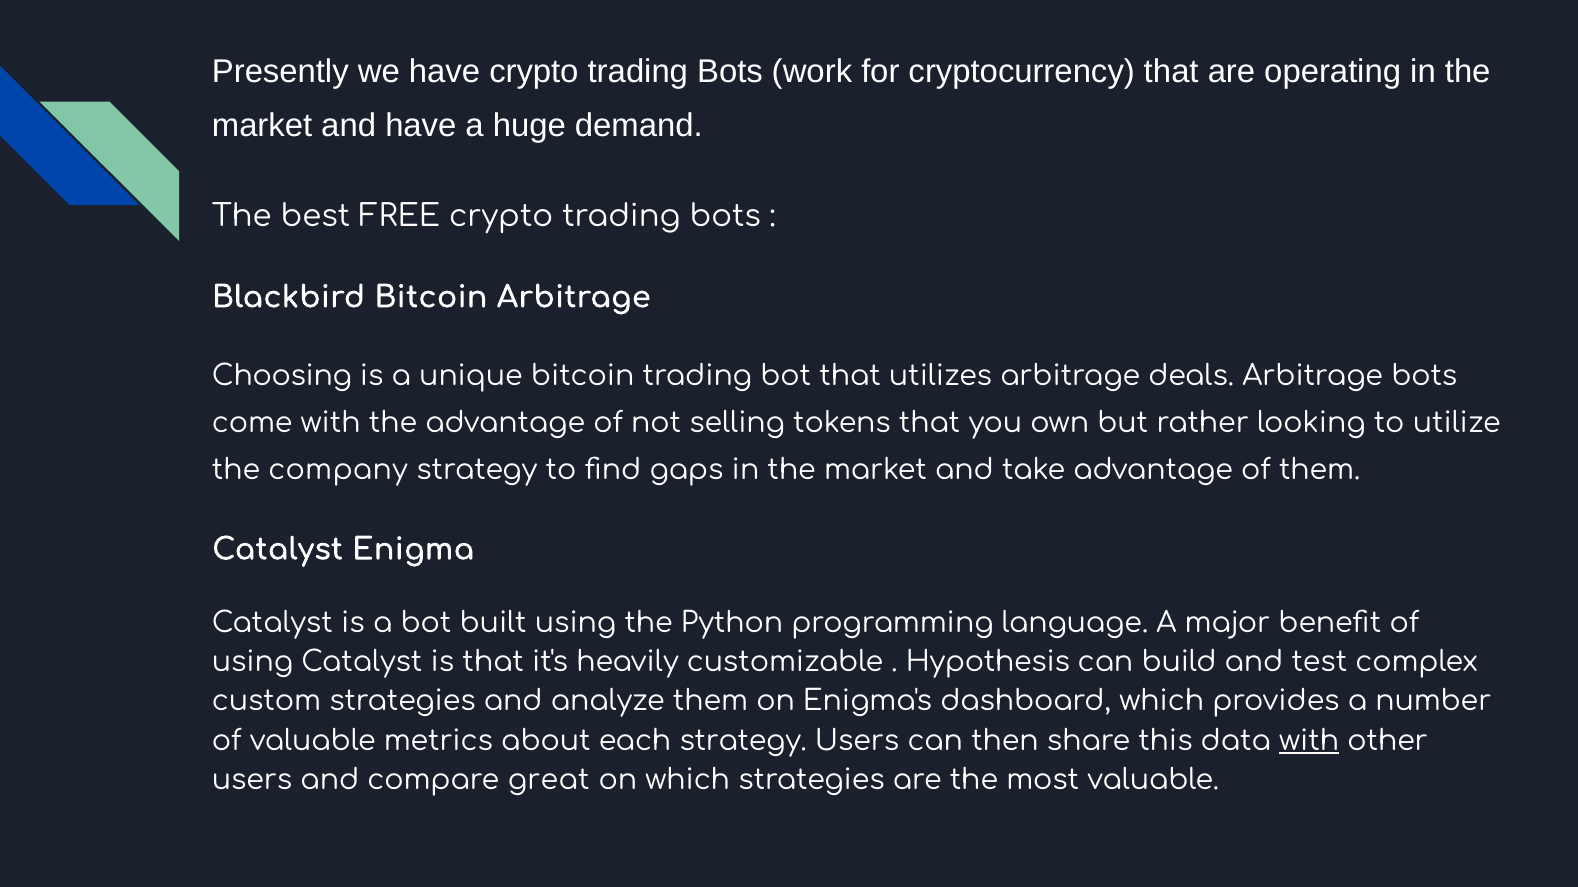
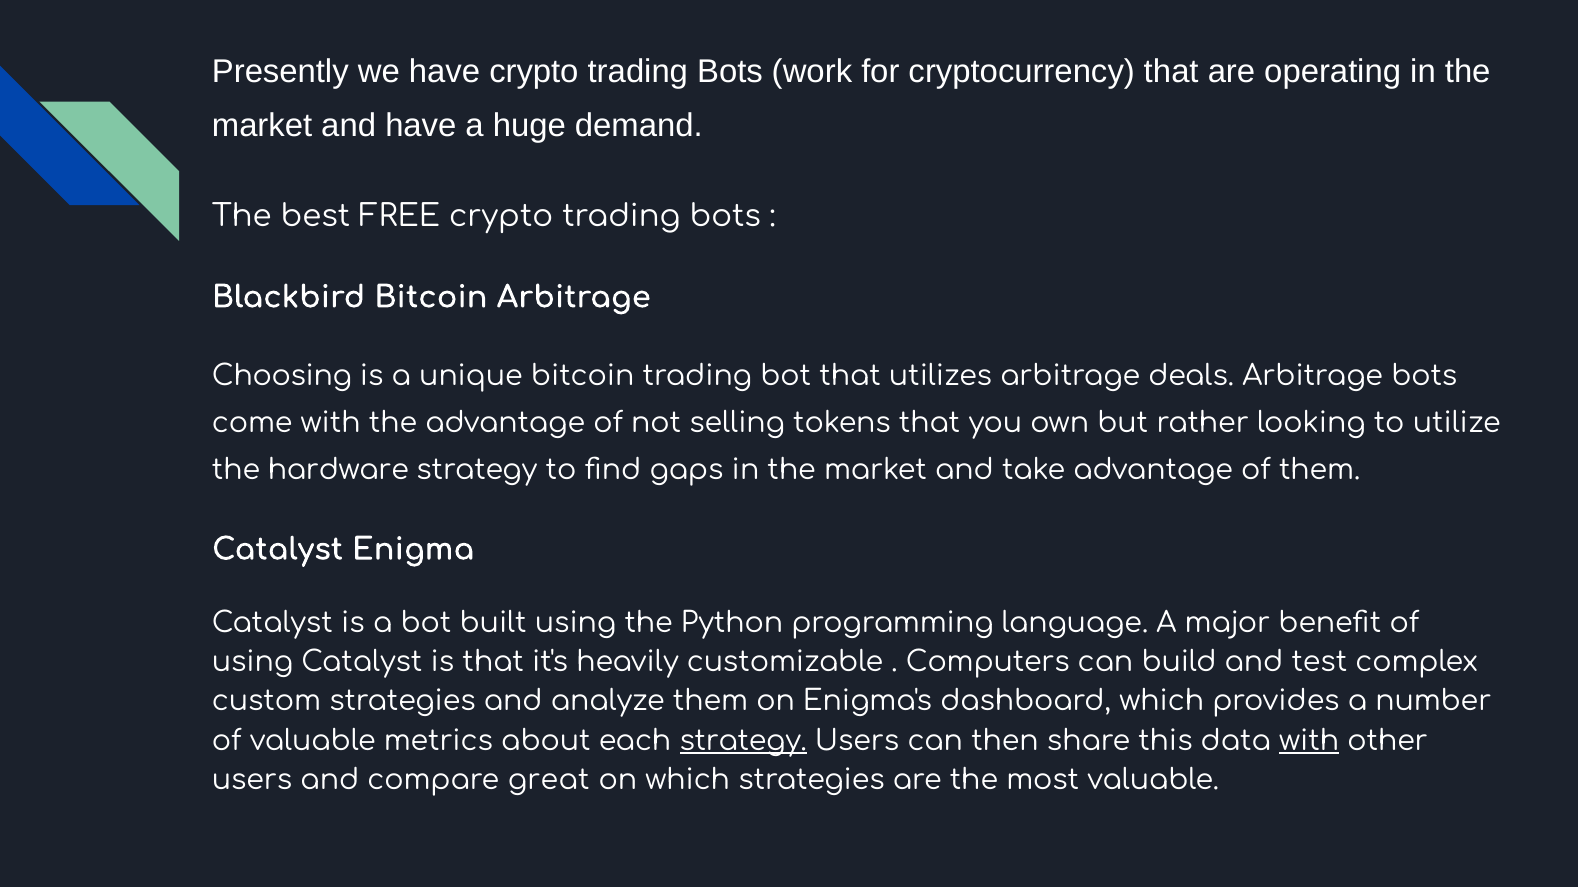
company: company -> hardware
Hypothesis: Hypothesis -> Computers
strategy at (743, 741) underline: none -> present
